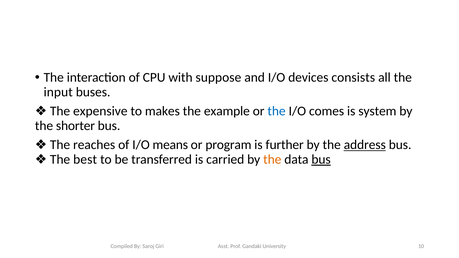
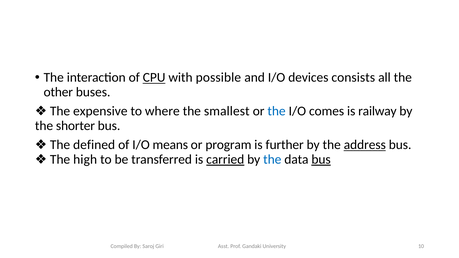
CPU underline: none -> present
suppose: suppose -> possible
input: input -> other
makes: makes -> where
example: example -> smallest
system: system -> railway
reaches: reaches -> defined
best: best -> high
carried underline: none -> present
the at (272, 159) colour: orange -> blue
